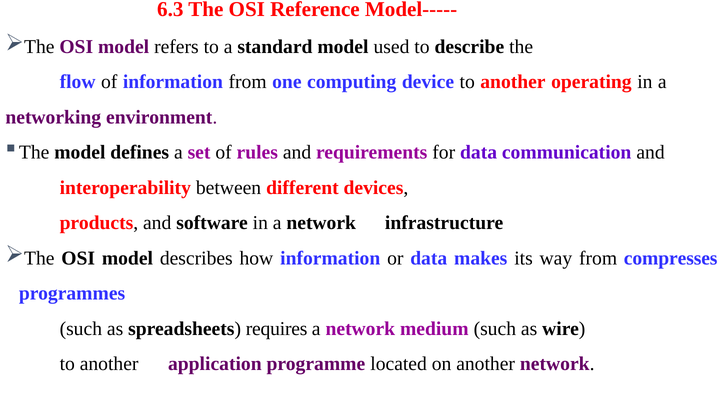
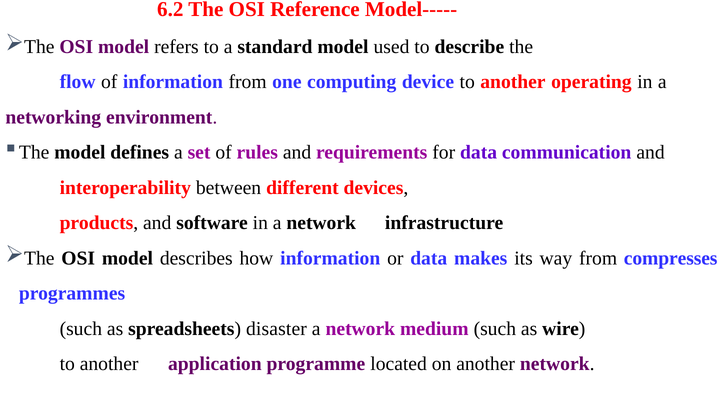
6.3: 6.3 -> 6.2
requires: requires -> disaster
